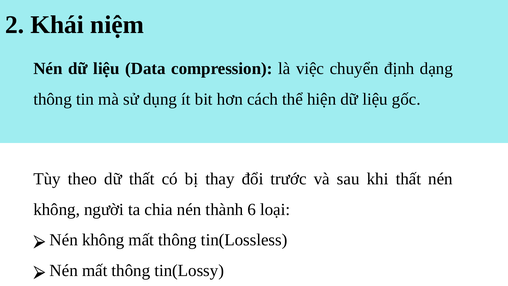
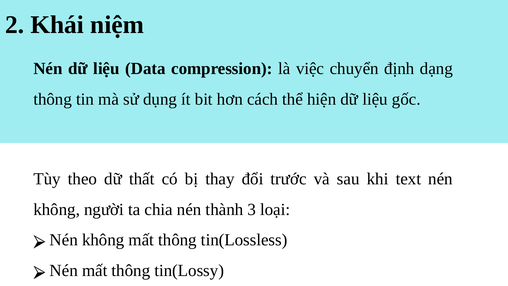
khi thất: thất -> text
6: 6 -> 3
